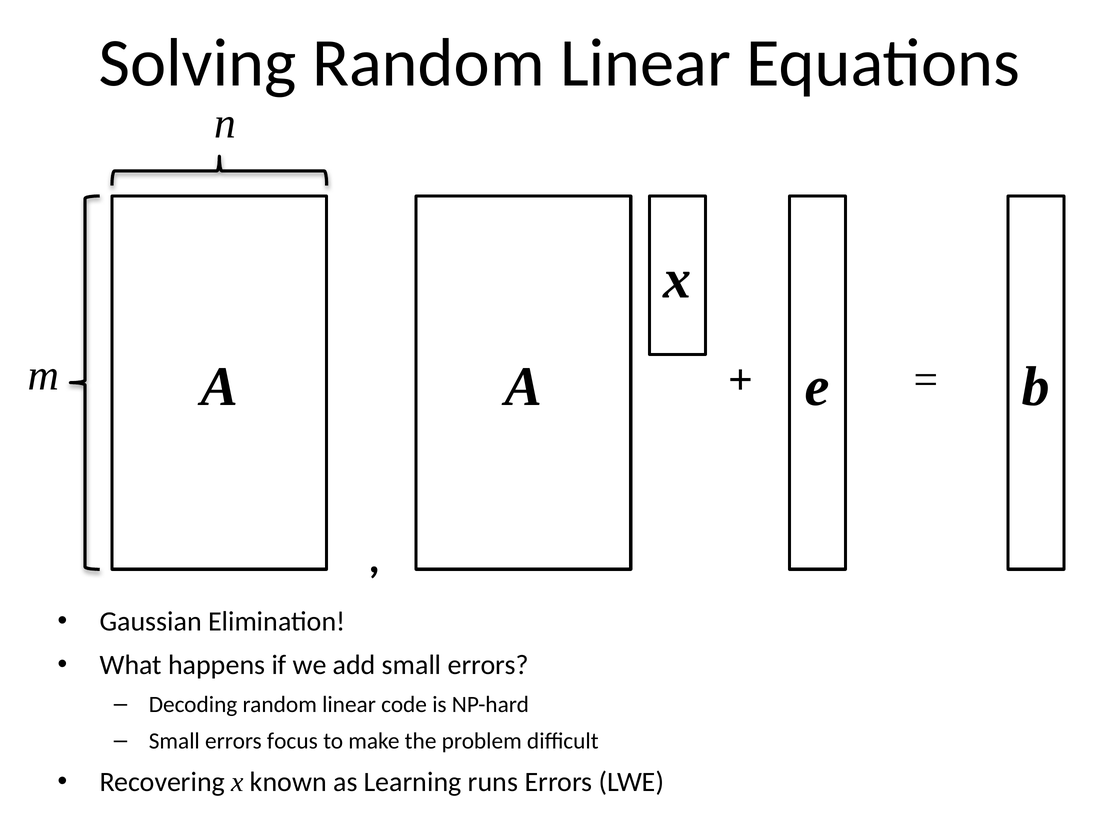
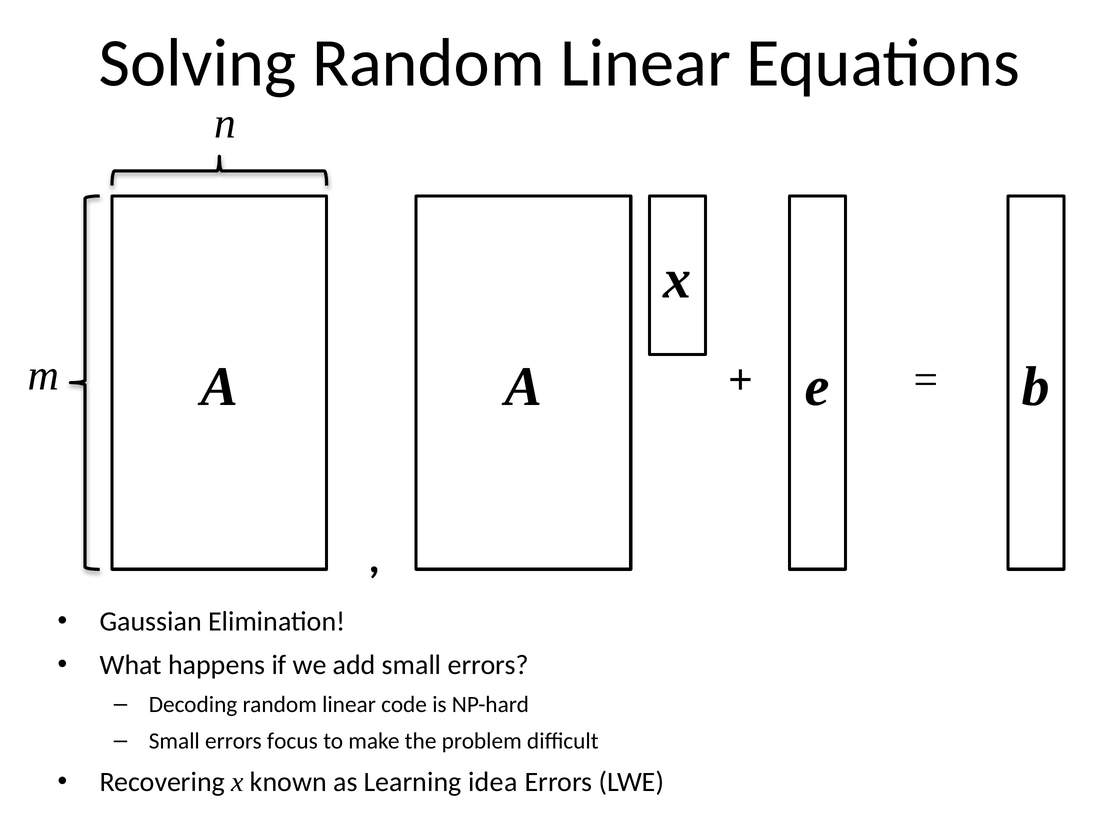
runs: runs -> idea
